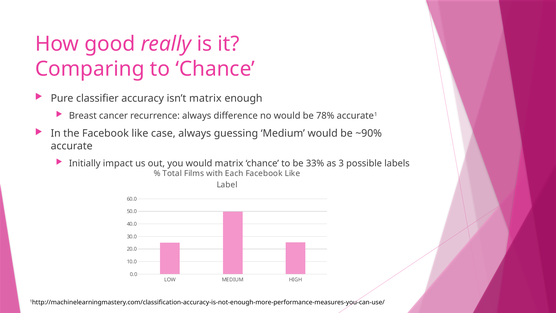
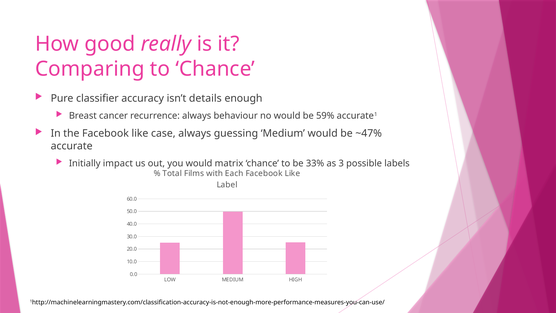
isn’t matrix: matrix -> details
difference: difference -> behaviour
78%: 78% -> 59%
~90%: ~90% -> ~47%
